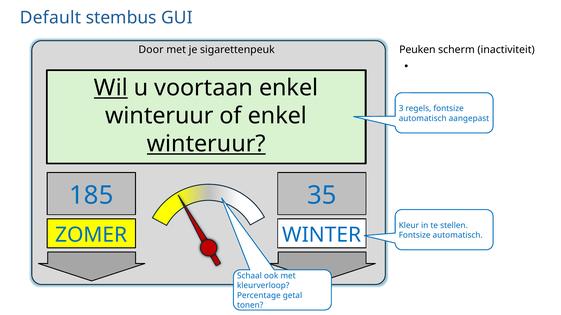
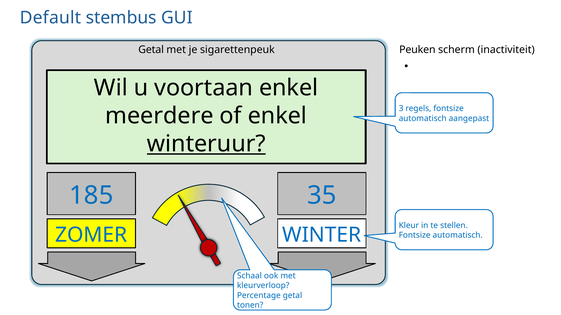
Door at (151, 50): Door -> Getal
Wil underline: present -> none
winteruur at (159, 116): winteruur -> meerdere
